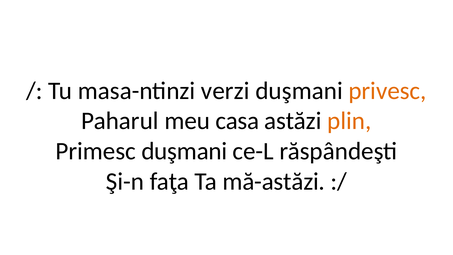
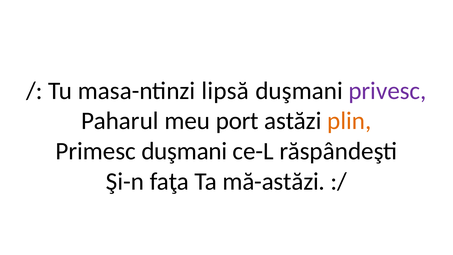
verzi: verzi -> lipsă
privesc colour: orange -> purple
casa: casa -> port
